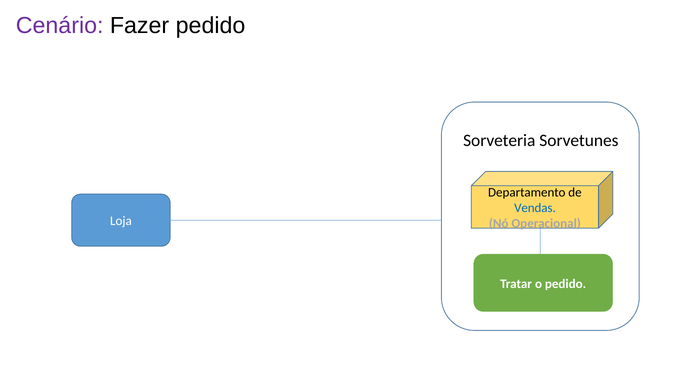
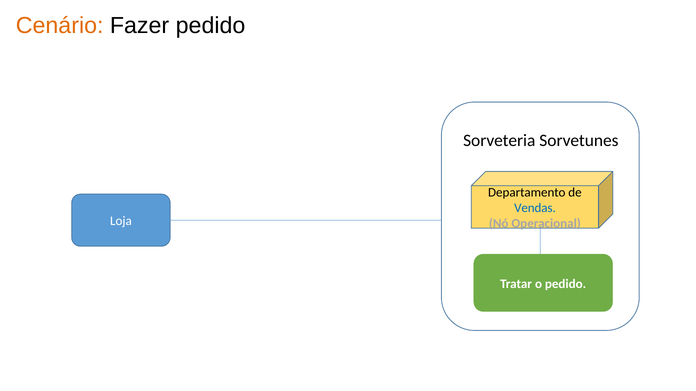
Cenário colour: purple -> orange
